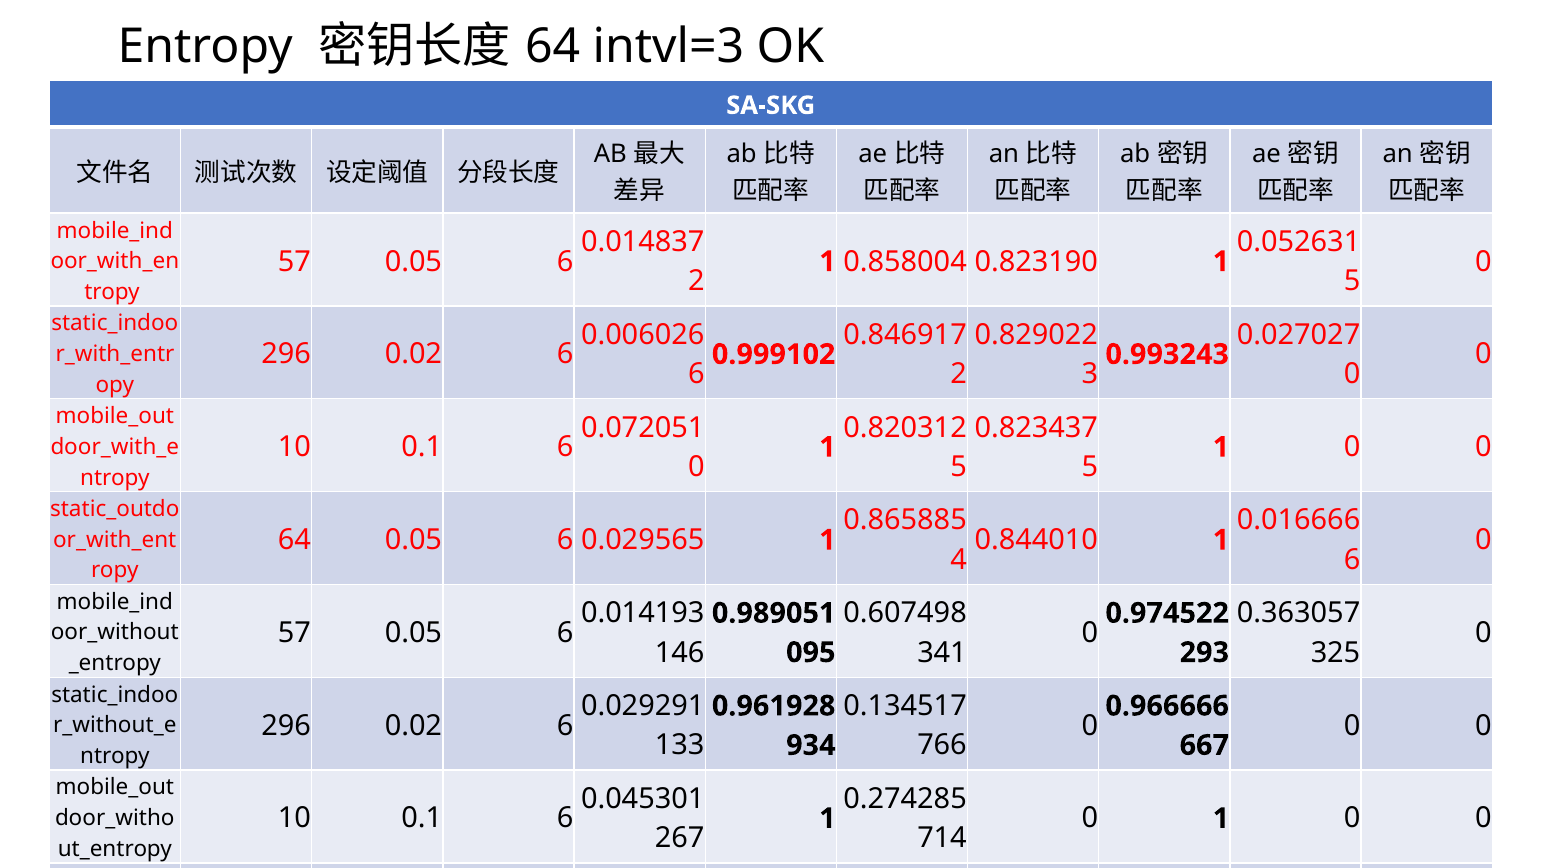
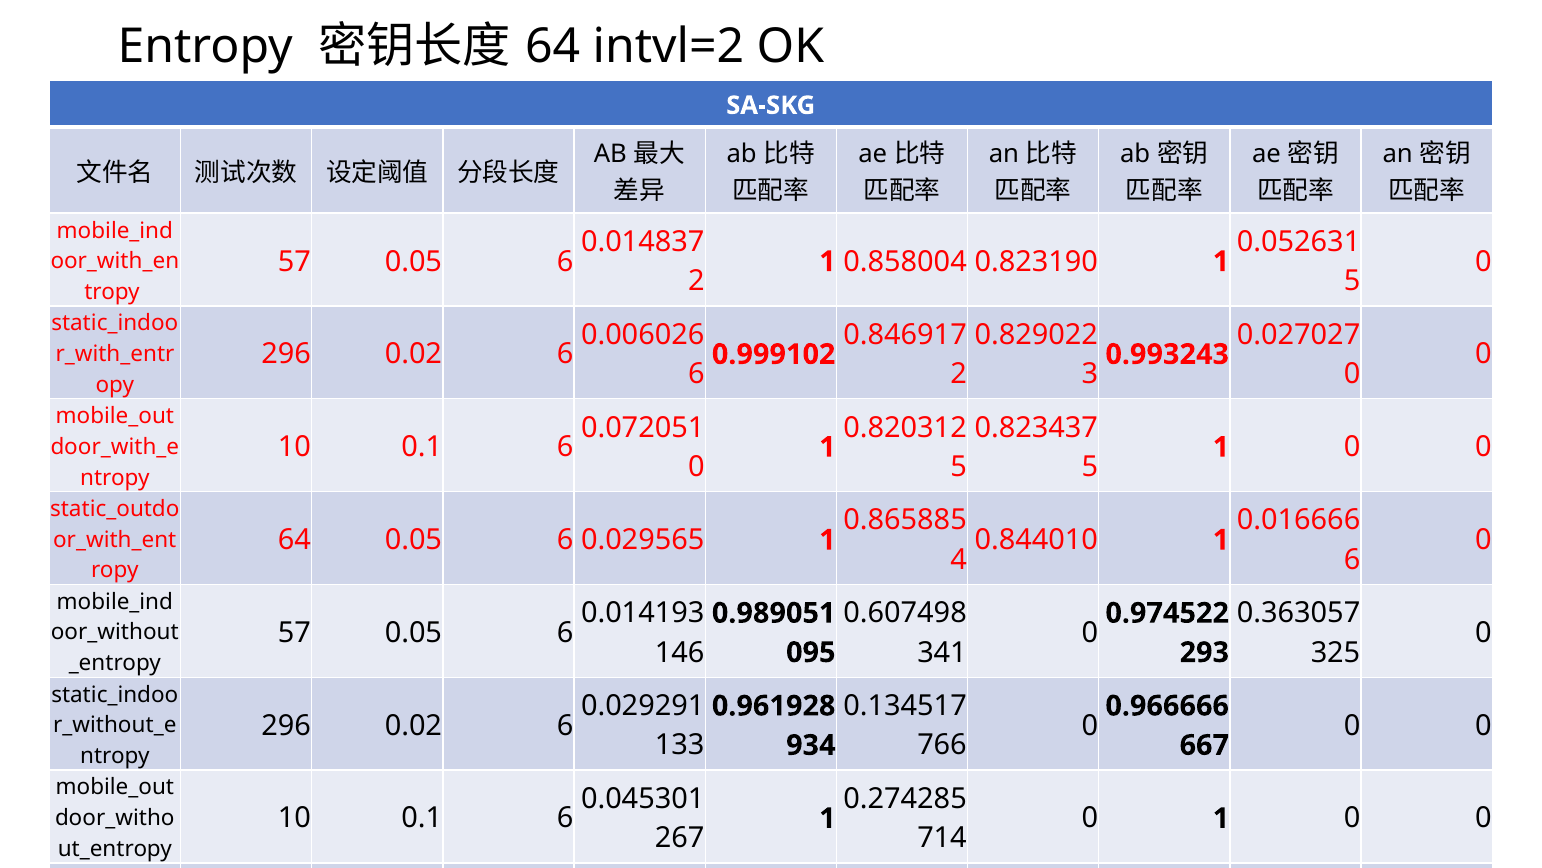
intvl=3: intvl=3 -> intvl=2
